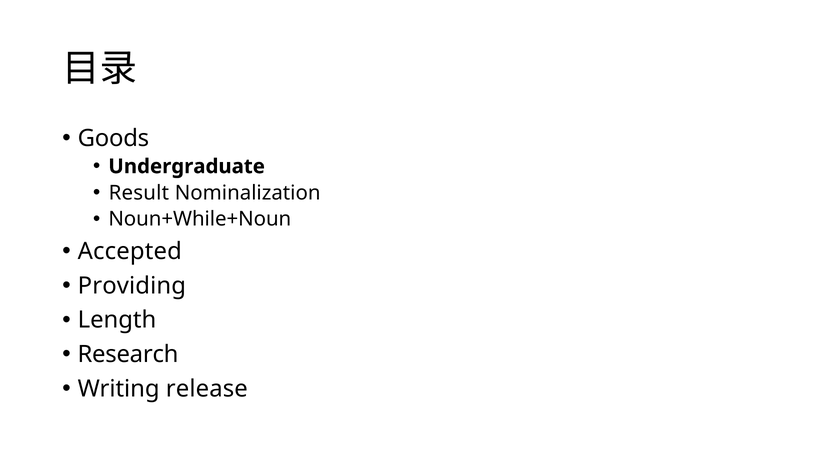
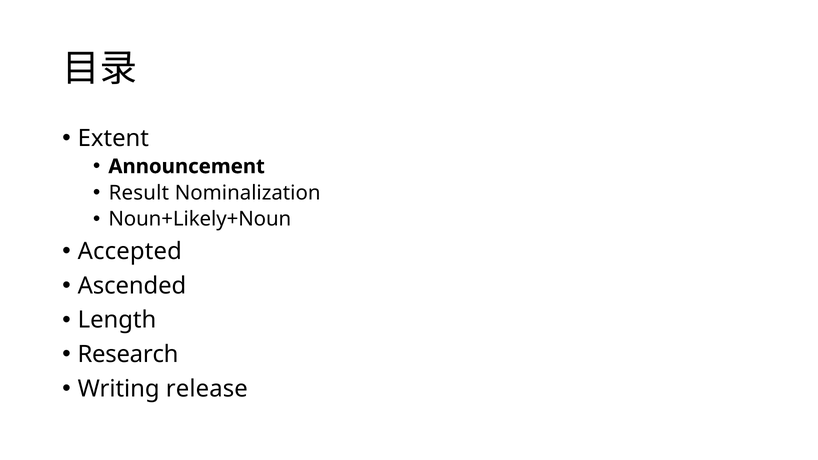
Goods: Goods -> Extent
Undergraduate: Undergraduate -> Announcement
Noun+While+Noun: Noun+While+Noun -> Noun+Likely+Noun
Providing: Providing -> Ascended
